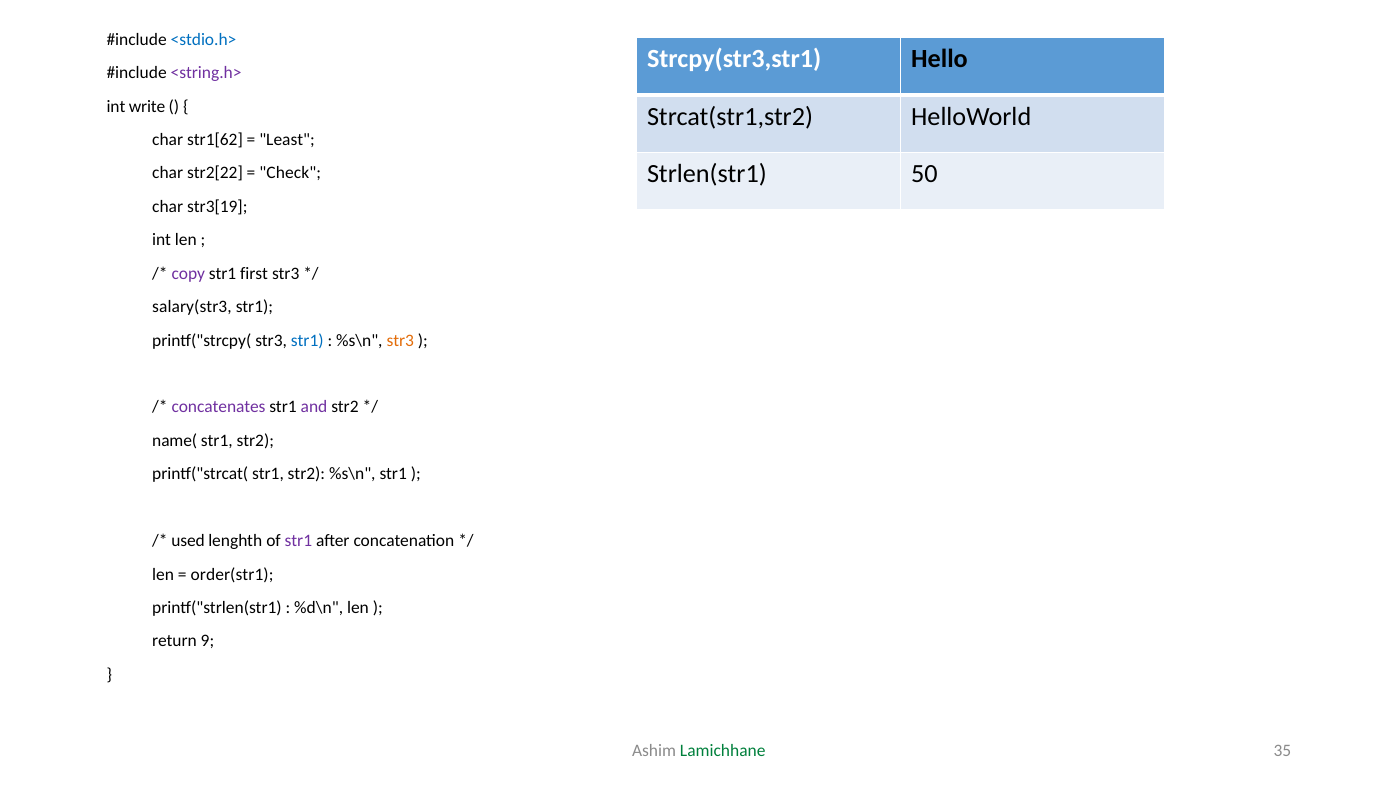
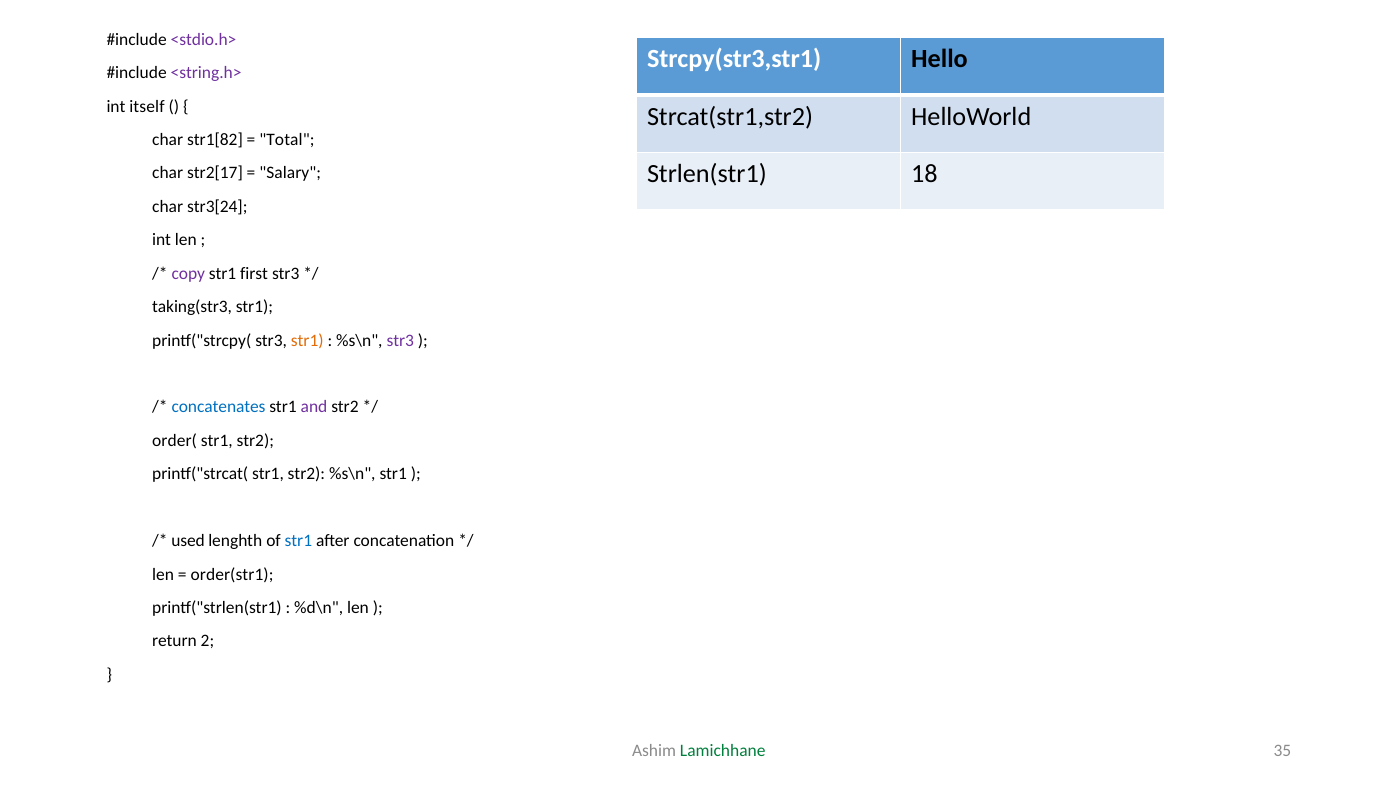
<stdio.h> colour: blue -> purple
write: write -> itself
str1[62: str1[62 -> str1[82
Least: Least -> Total
50: 50 -> 18
str2[22: str2[22 -> str2[17
Check: Check -> Salary
str3[19: str3[19 -> str3[24
salary(str3: salary(str3 -> taking(str3
str1 at (307, 340) colour: blue -> orange
str3 at (400, 340) colour: orange -> purple
concatenates colour: purple -> blue
name(: name( -> order(
str1 at (298, 541) colour: purple -> blue
9: 9 -> 2
